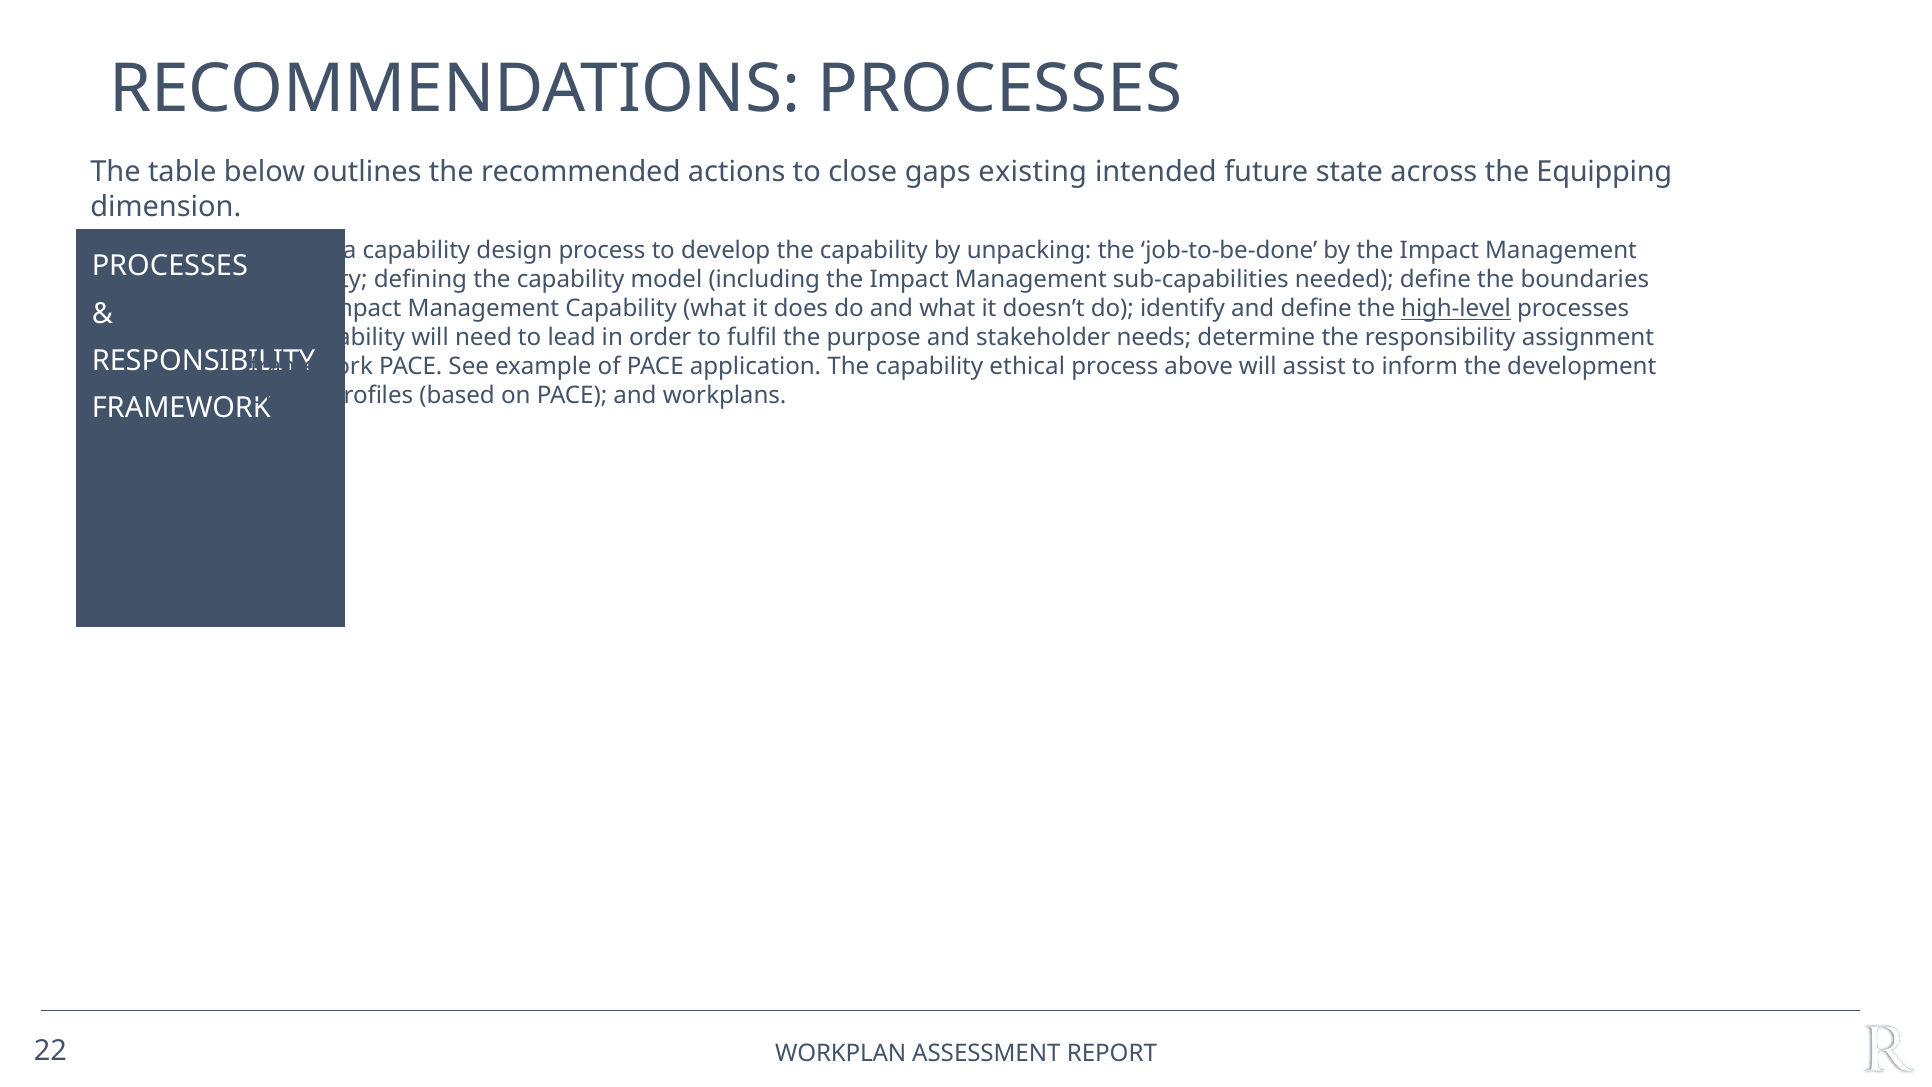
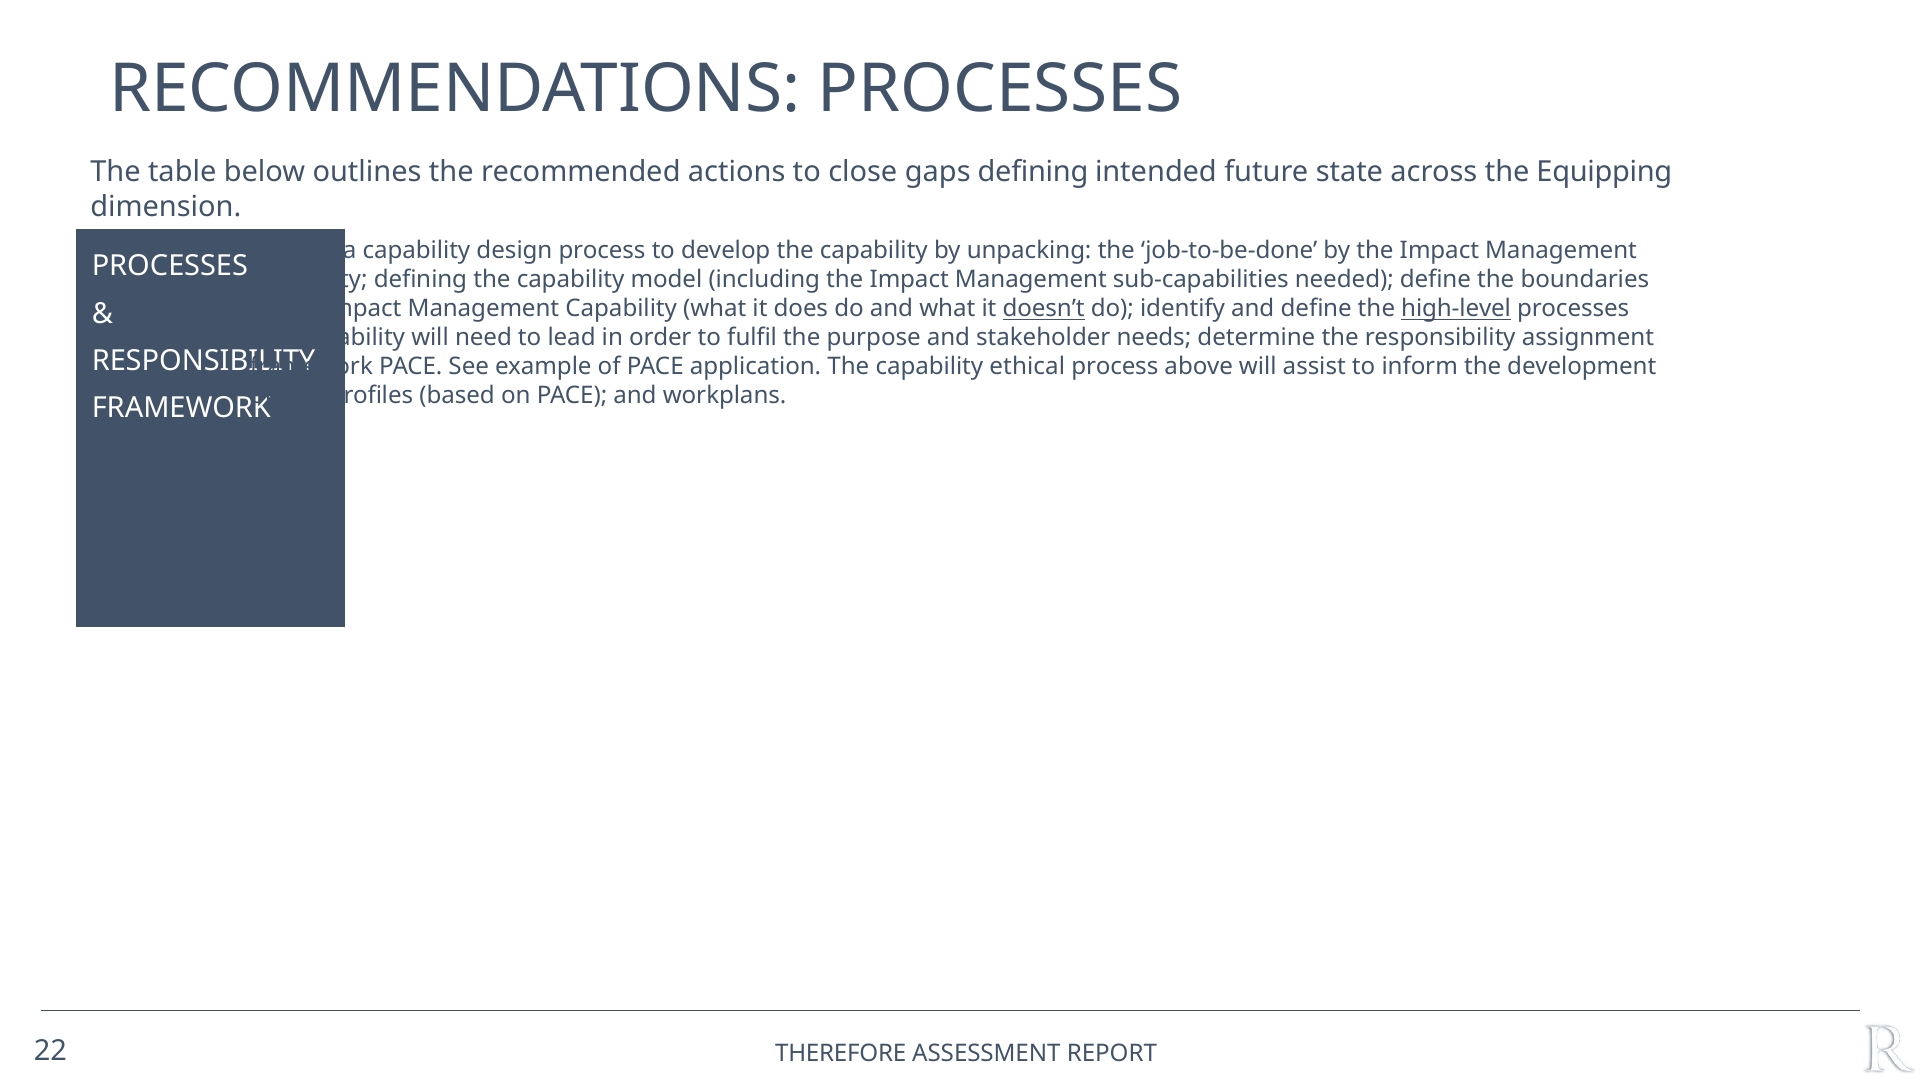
gaps existing: existing -> defining
doesn’t underline: none -> present
WORKPLAN: WORKPLAN -> THEREFORE
